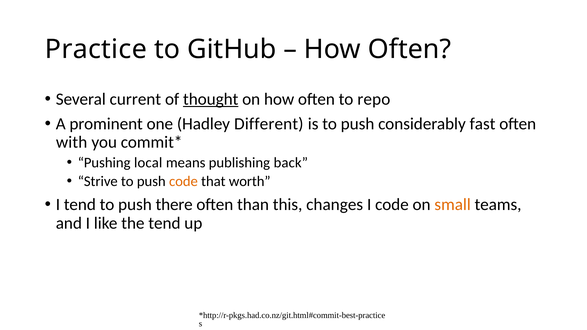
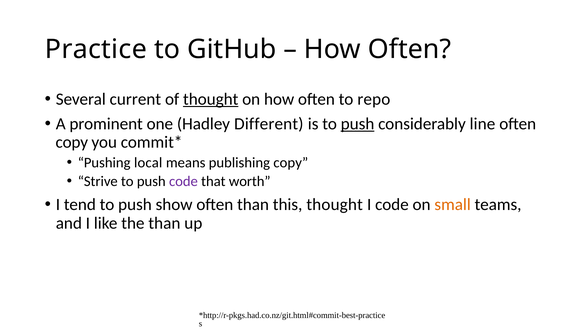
push at (358, 124) underline: none -> present
fast: fast -> line
with at (72, 142): with -> copy
publishing back: back -> copy
code at (183, 181) colour: orange -> purple
there: there -> show
this changes: changes -> thought
the tend: tend -> than
